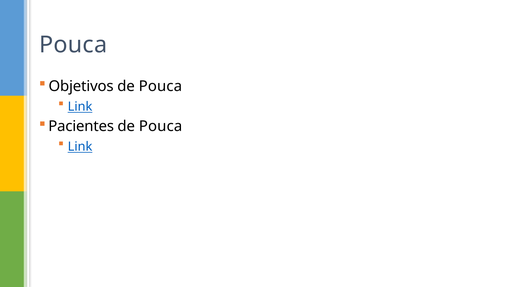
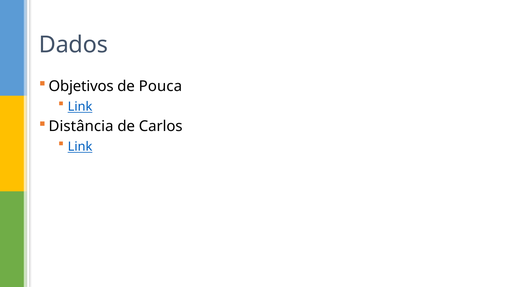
Pouca at (73, 45): Pouca -> Dados
Pacientes: Pacientes -> Distância
Pouca at (161, 126): Pouca -> Carlos
